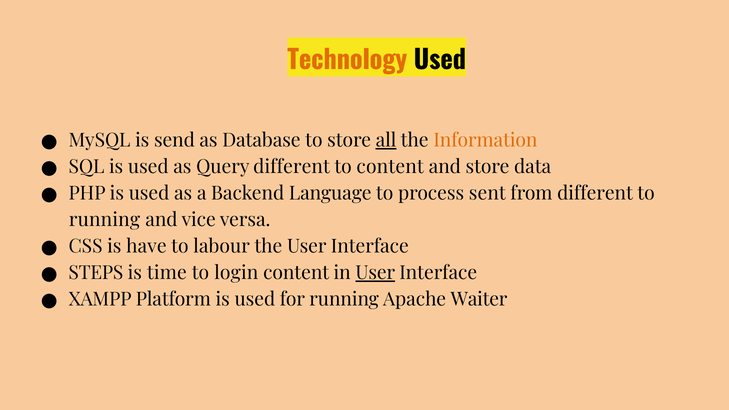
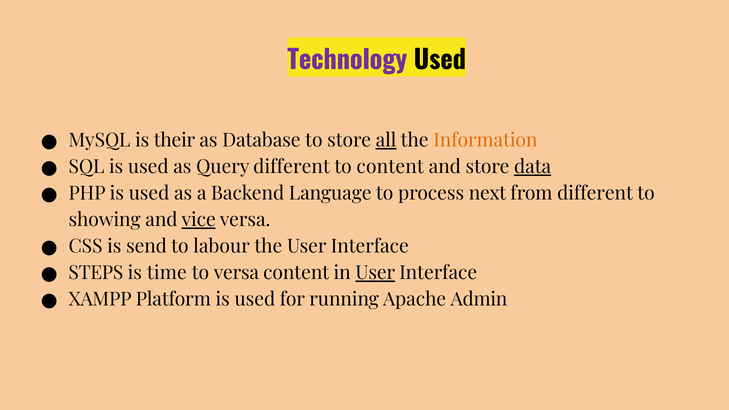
Technology colour: orange -> purple
send: send -> their
data underline: none -> present
sent: sent -> next
running at (104, 220): running -> showing
vice underline: none -> present
have: have -> send
to login: login -> versa
Waiter: Waiter -> Admin
